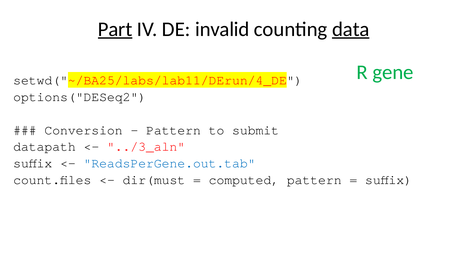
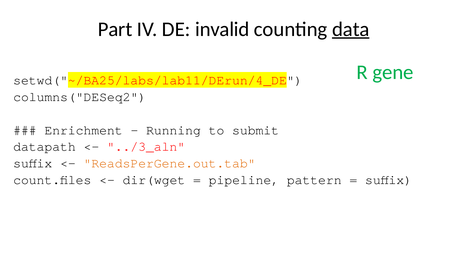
Part underline: present -> none
options("DESeq2: options("DESeq2 -> columns("DESeq2
Conversion: Conversion -> Enrichment
Pattern at (173, 130): Pattern -> Running
ReadsPerGene.out.tab colour: blue -> orange
dir(must: dir(must -> dir(wget
computed: computed -> pipeline
